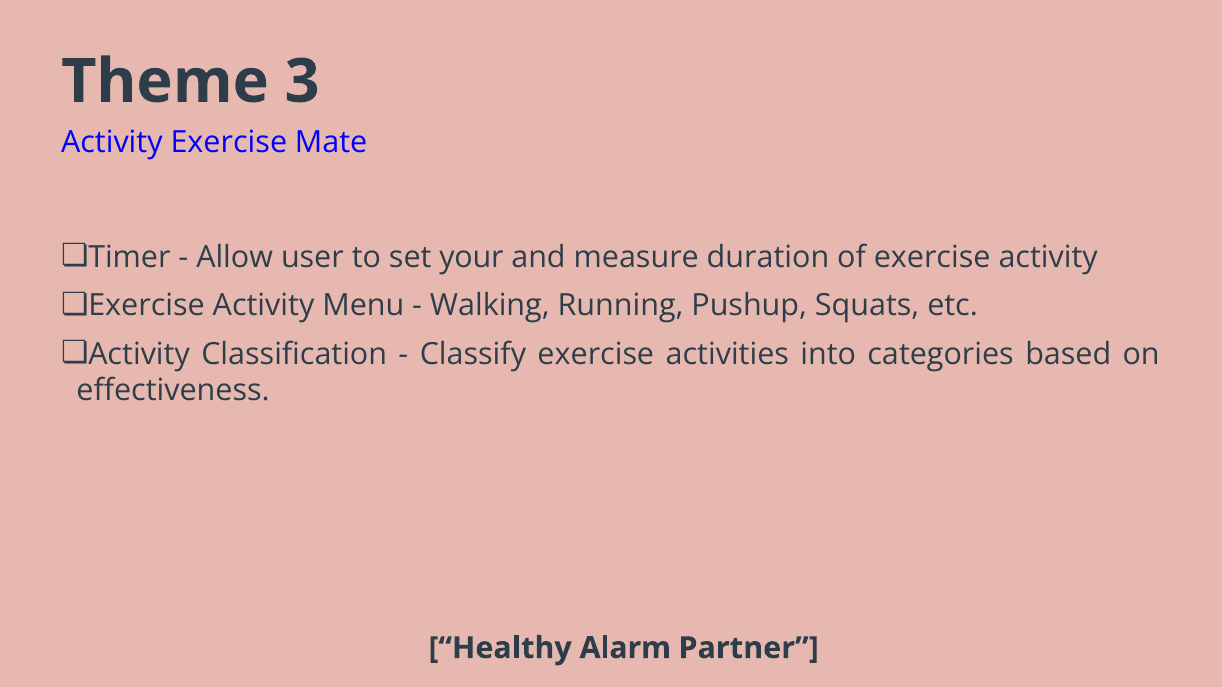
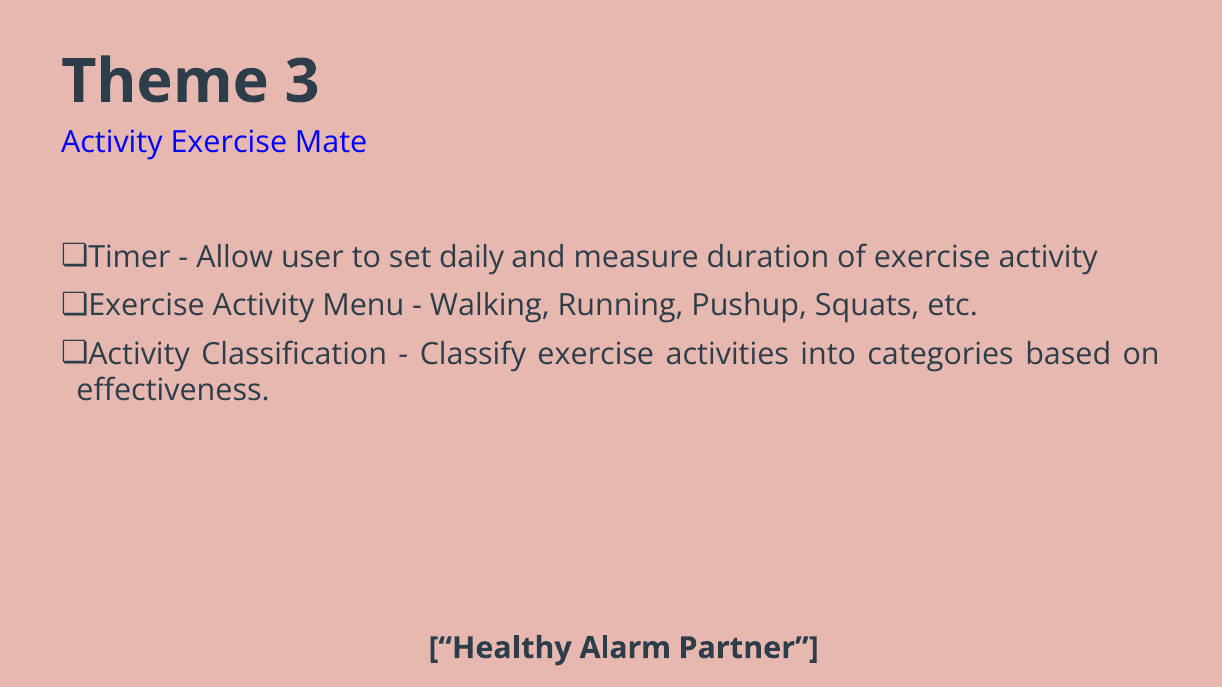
your: your -> daily
